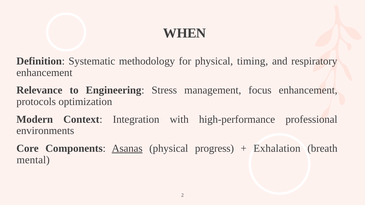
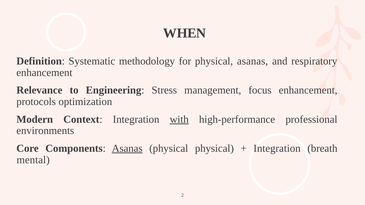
physical timing: timing -> asanas
with underline: none -> present
physical progress: progress -> physical
Exhalation at (277, 149): Exhalation -> Integration
